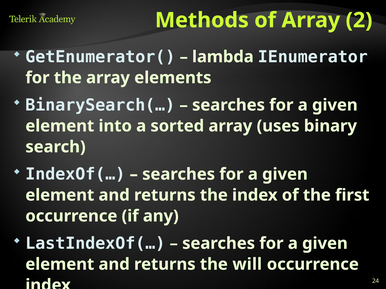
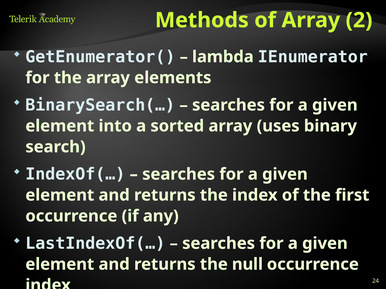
will: will -> null
